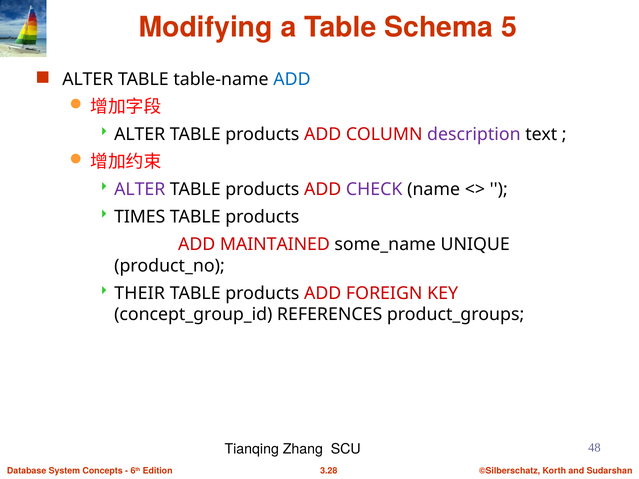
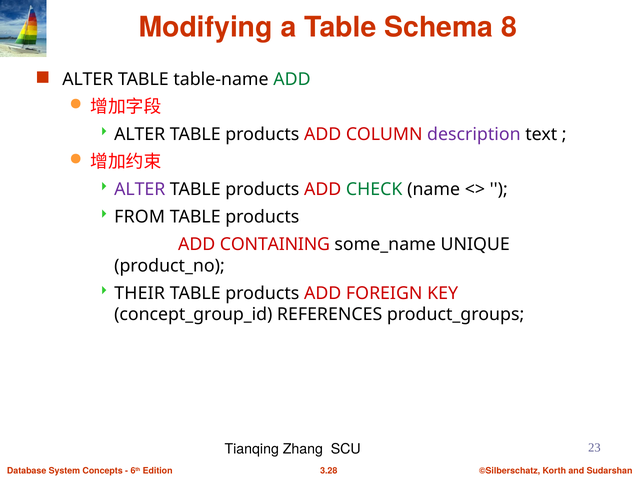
5: 5 -> 8
ADD at (292, 80) colour: blue -> green
CHECK colour: purple -> green
TIMES: TIMES -> FROM
MAINTAINED: MAINTAINED -> CONTAINING
48: 48 -> 23
